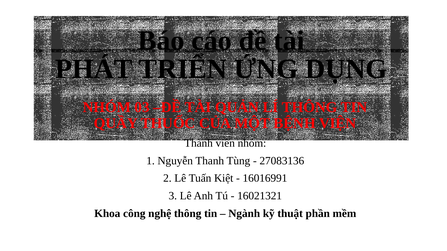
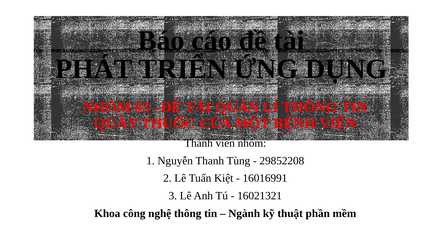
27083136: 27083136 -> 29852208
